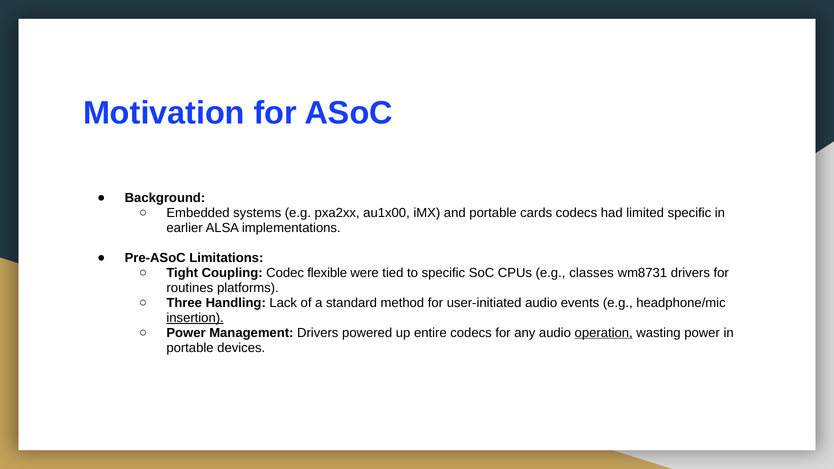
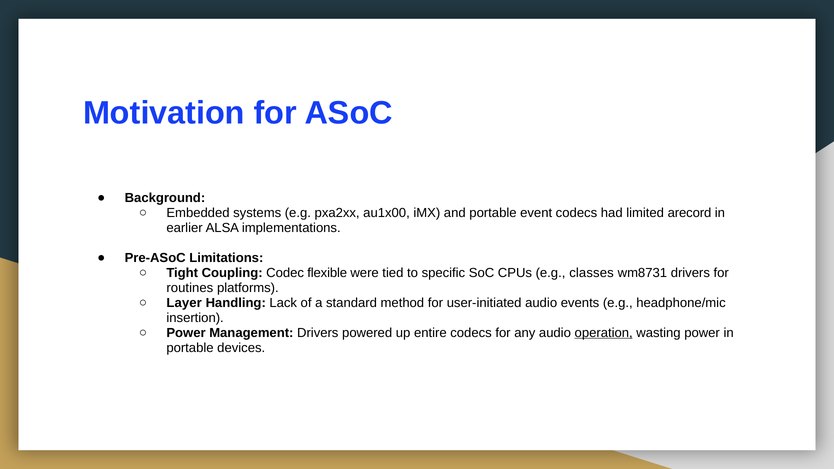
cards: cards -> event
limited specific: specific -> arecord
Three: Three -> Layer
insertion underline: present -> none
